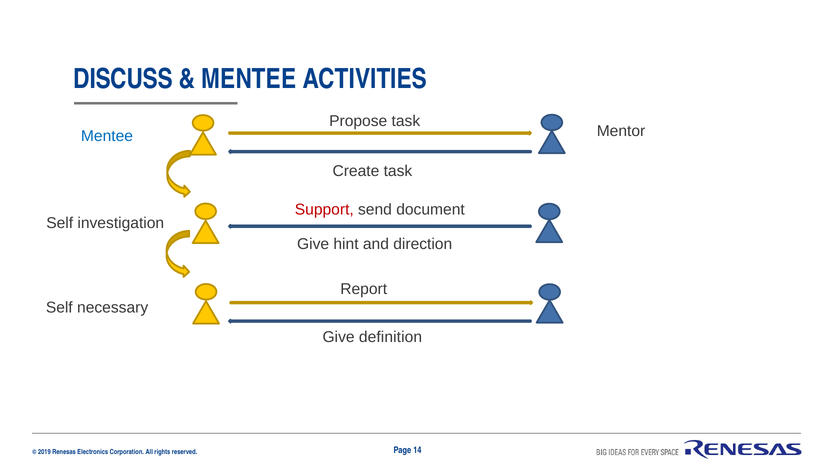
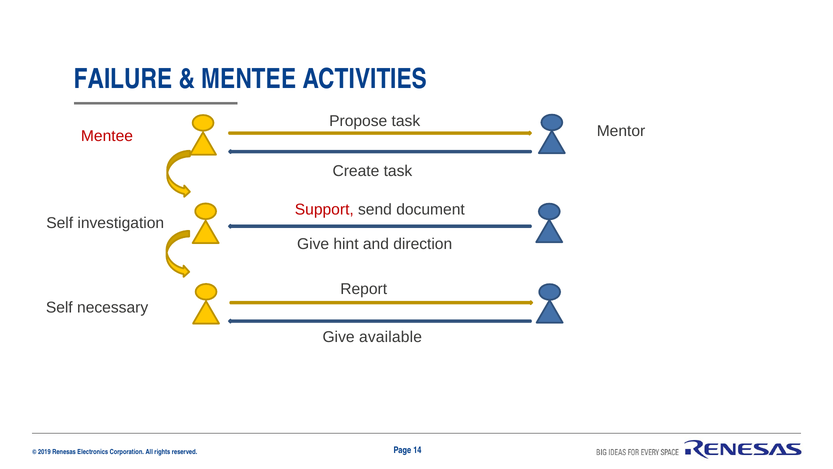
DISCUSS: DISCUSS -> FAILURE
Mentee at (107, 136) colour: blue -> red
definition: definition -> available
